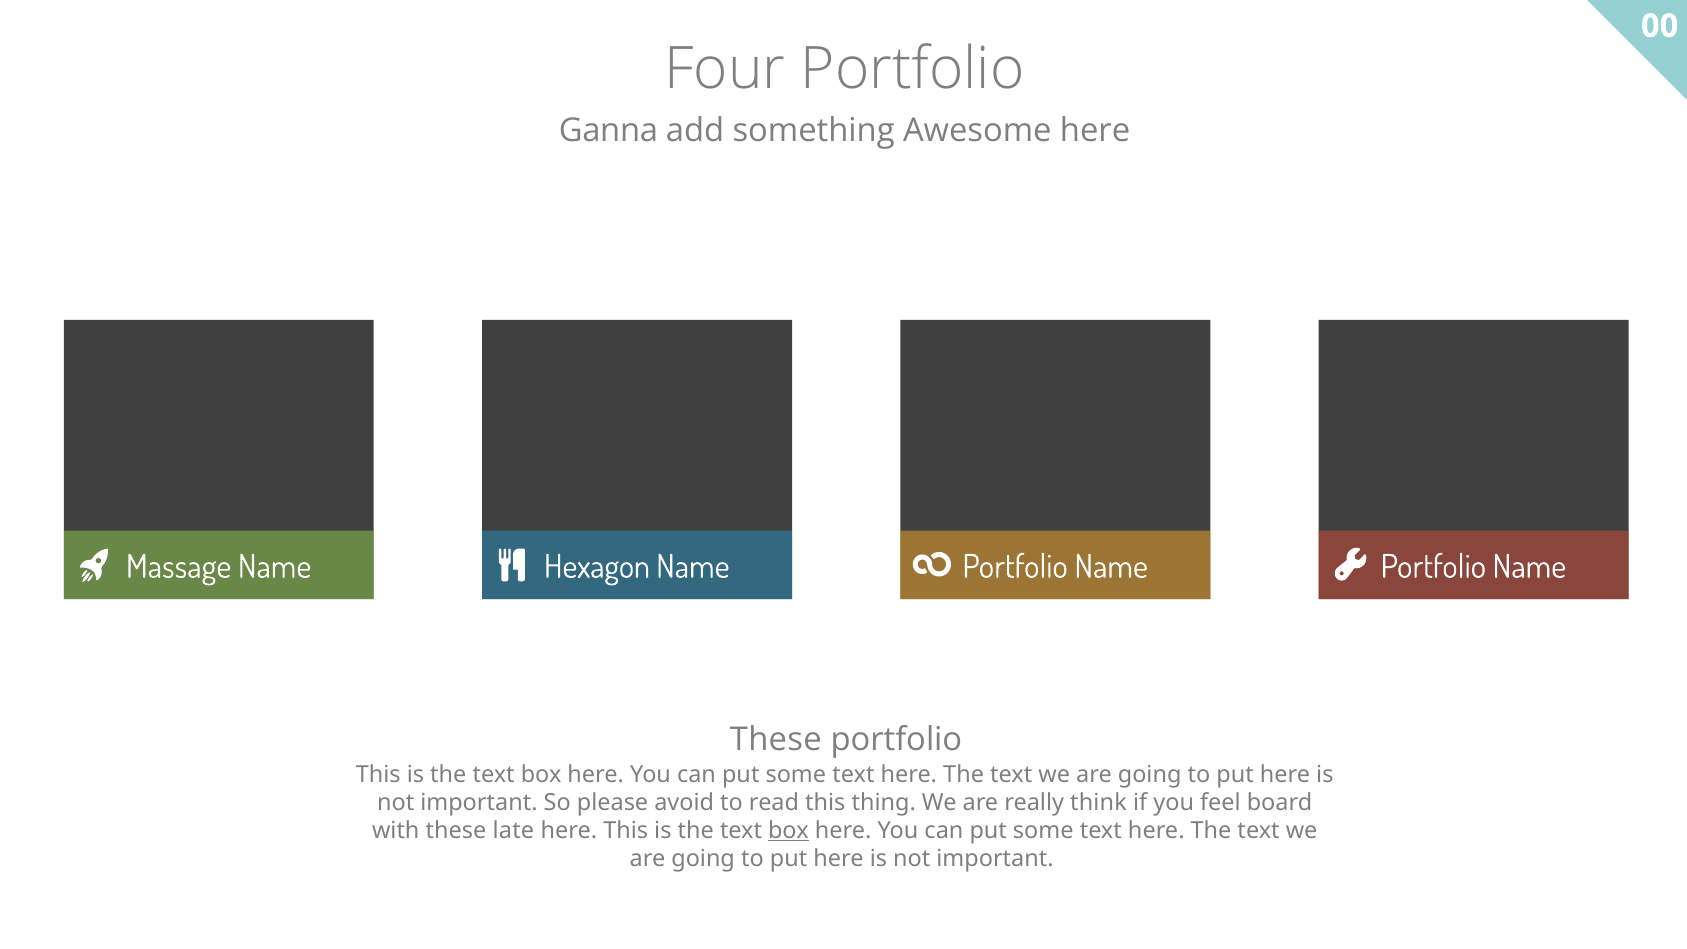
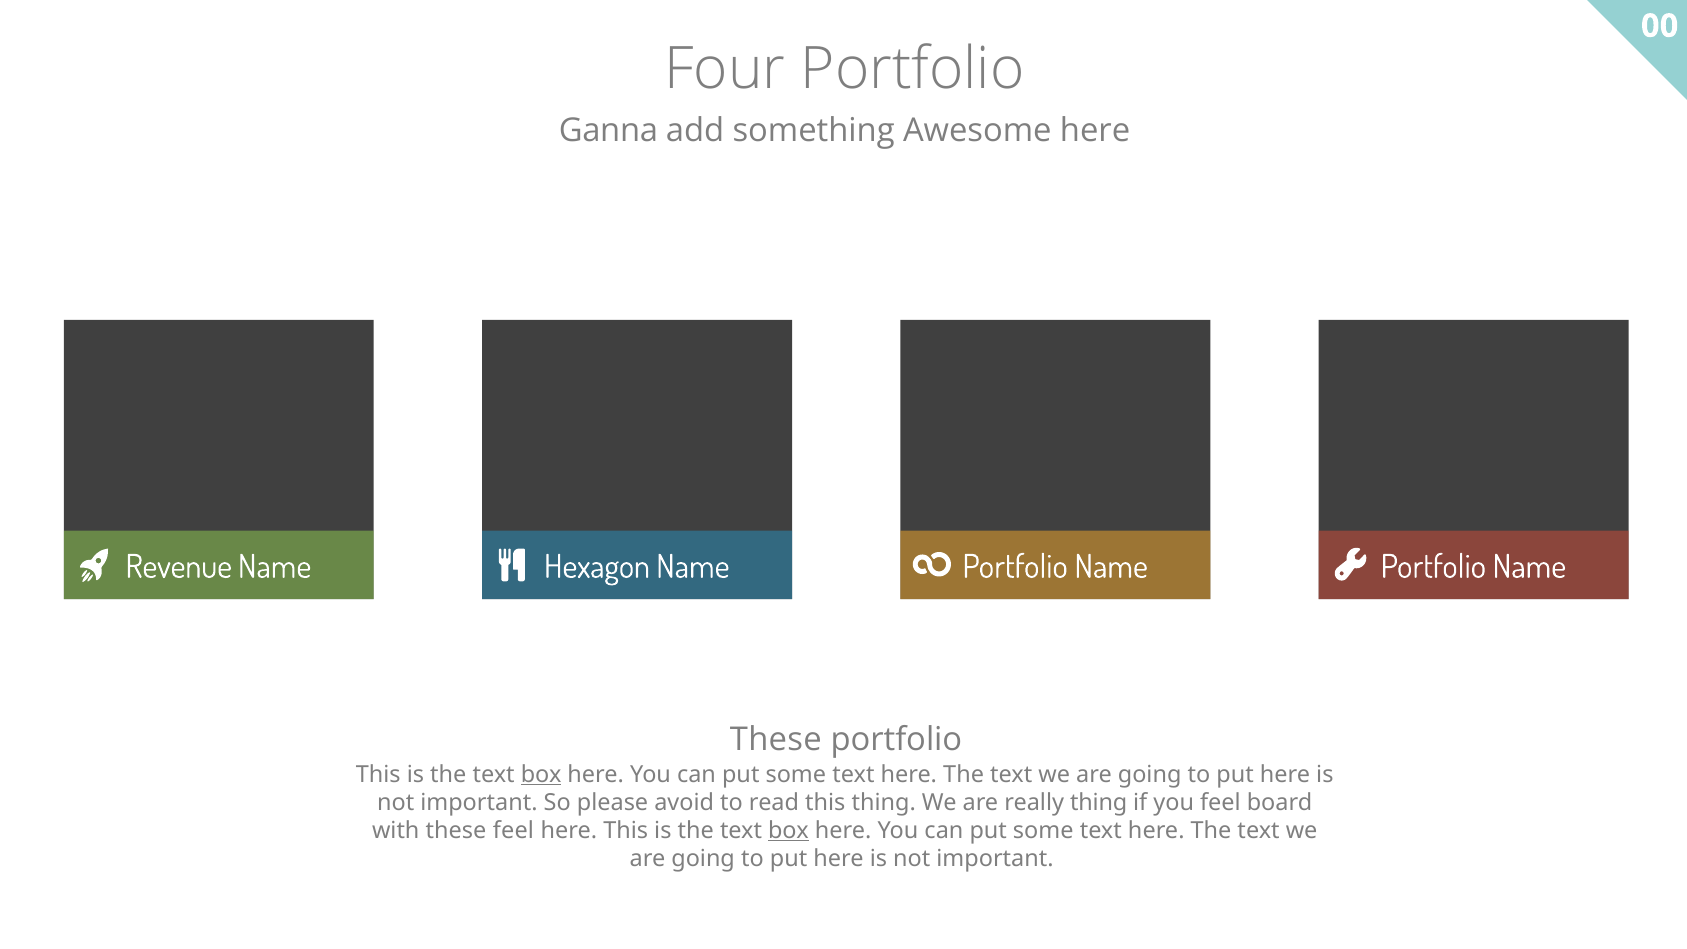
Massage: Massage -> Revenue
box at (541, 774) underline: none -> present
really think: think -> thing
these late: late -> feel
